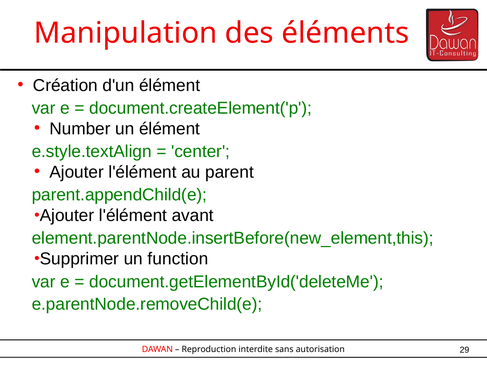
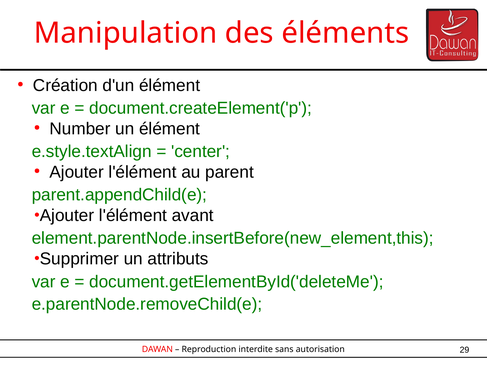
function: function -> attributs
